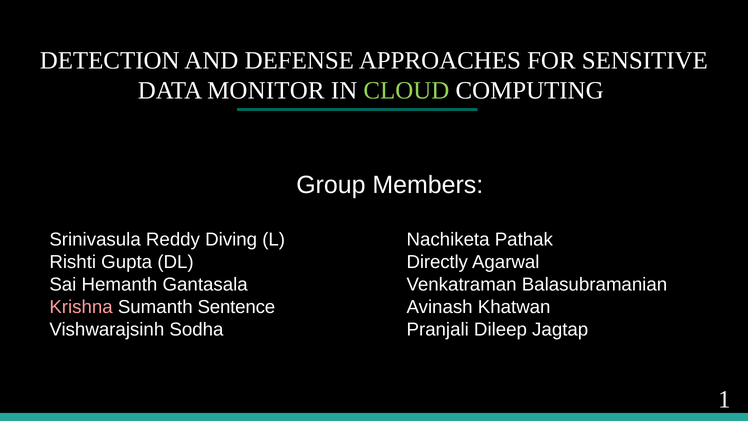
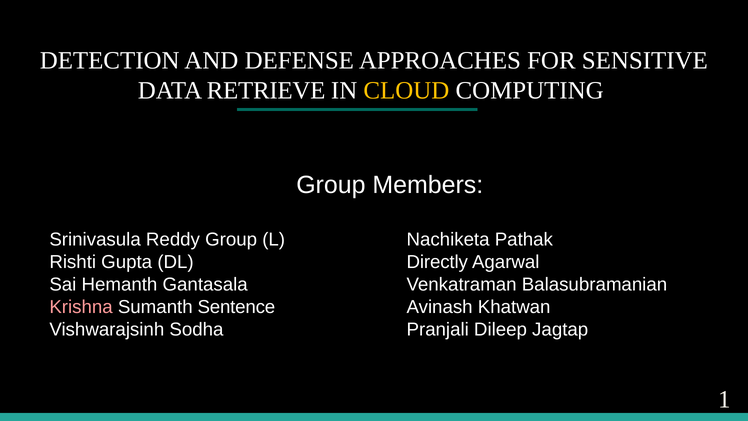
MONITOR: MONITOR -> RETRIEVE
CLOUD colour: light green -> yellow
Reddy Diving: Diving -> Group
